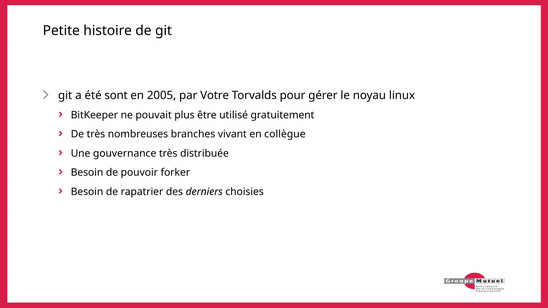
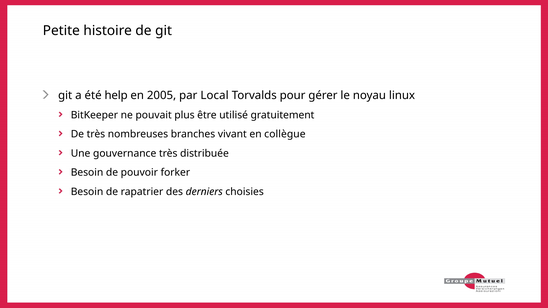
sont: sont -> help
Votre: Votre -> Local
